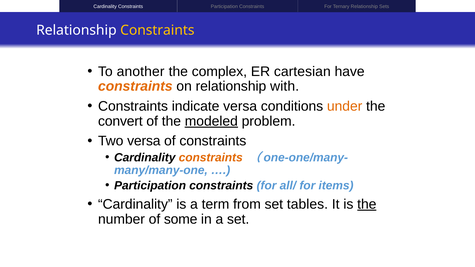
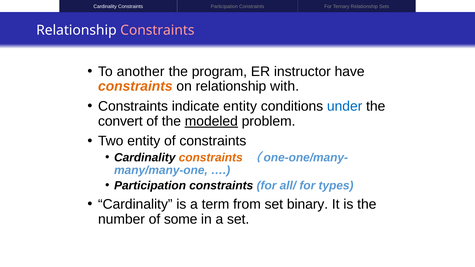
Constraints at (157, 30) colour: yellow -> pink
complex: complex -> program
cartesian: cartesian -> instructor
indicate versa: versa -> entity
under colour: orange -> blue
Two versa: versa -> entity
items: items -> types
tables: tables -> binary
the at (367, 204) underline: present -> none
